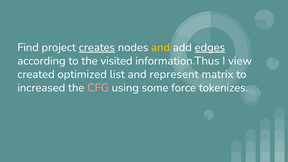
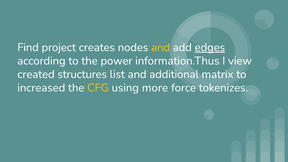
creates underline: present -> none
visited: visited -> power
optimized: optimized -> structures
represent: represent -> additional
CFG colour: pink -> yellow
some: some -> more
